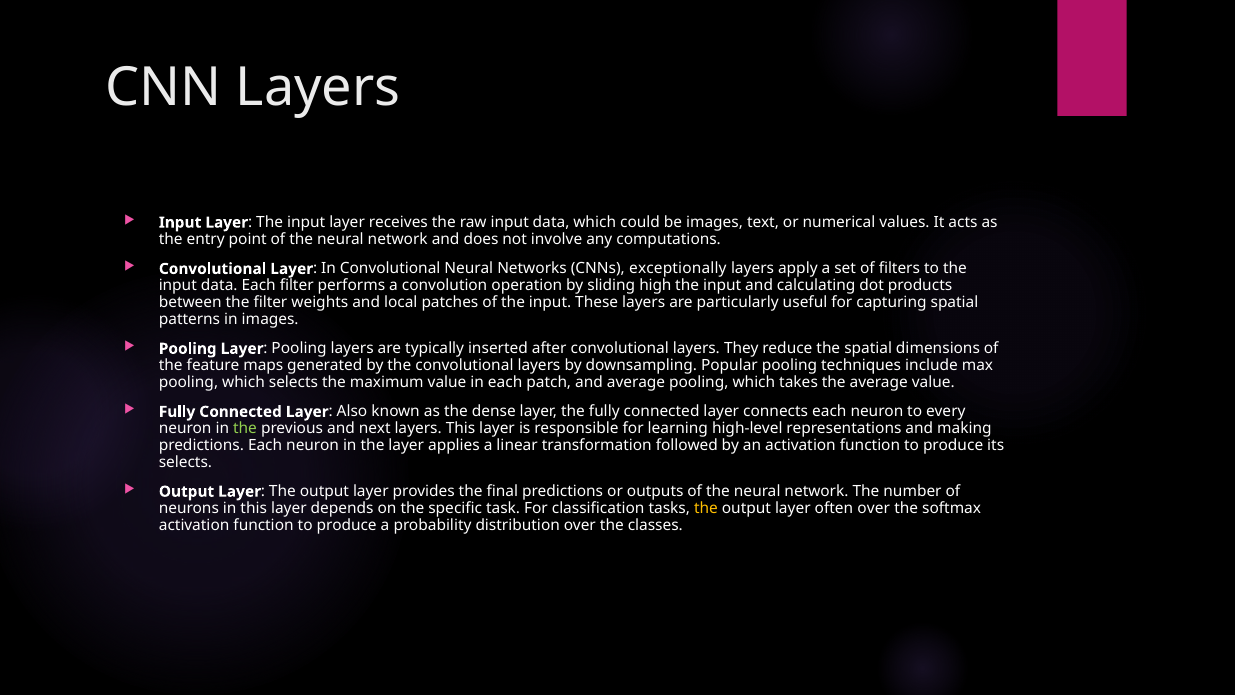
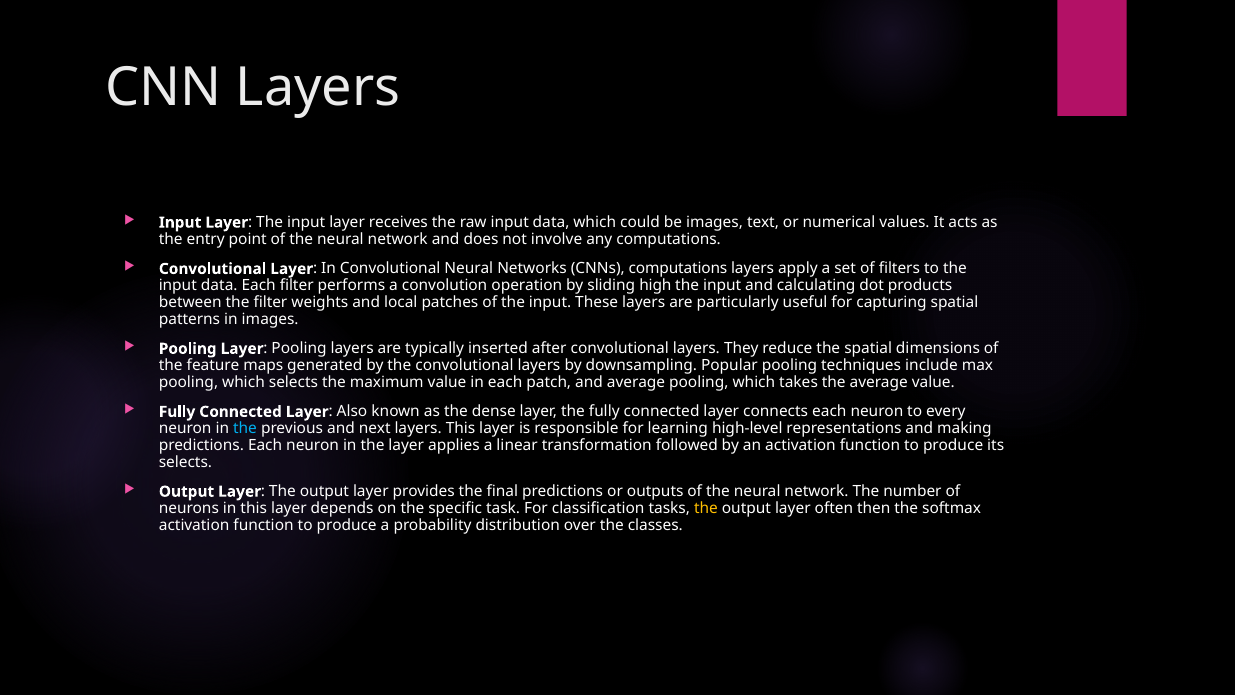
CNNs exceptionally: exceptionally -> computations
the at (245, 428) colour: light green -> light blue
often over: over -> then
